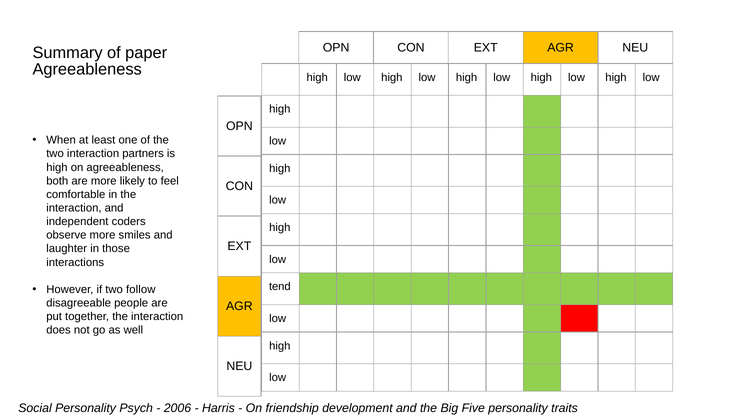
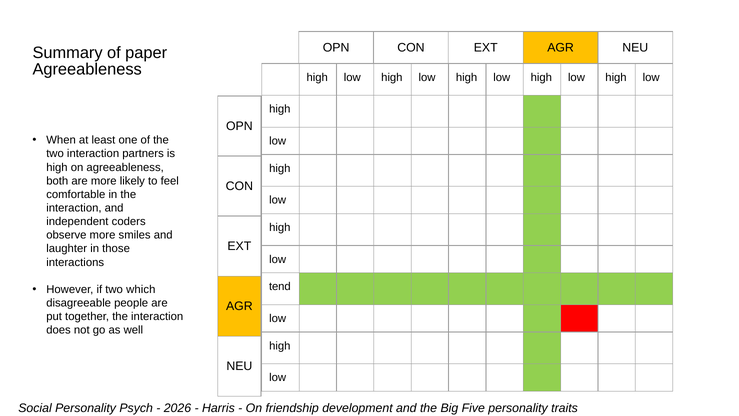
follow: follow -> which
2006: 2006 -> 2026
